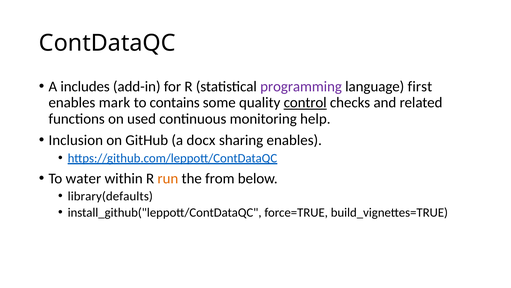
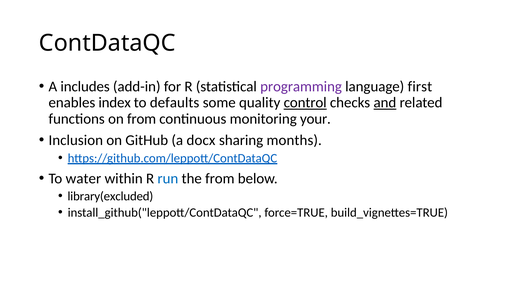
mark: mark -> index
contains: contains -> defaults
and underline: none -> present
on used: used -> from
help: help -> your
sharing enables: enables -> months
run colour: orange -> blue
library(defaults: library(defaults -> library(excluded
